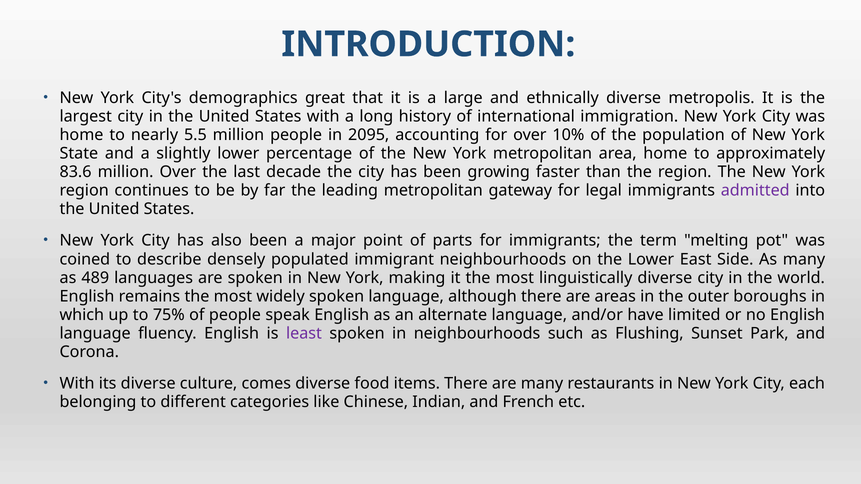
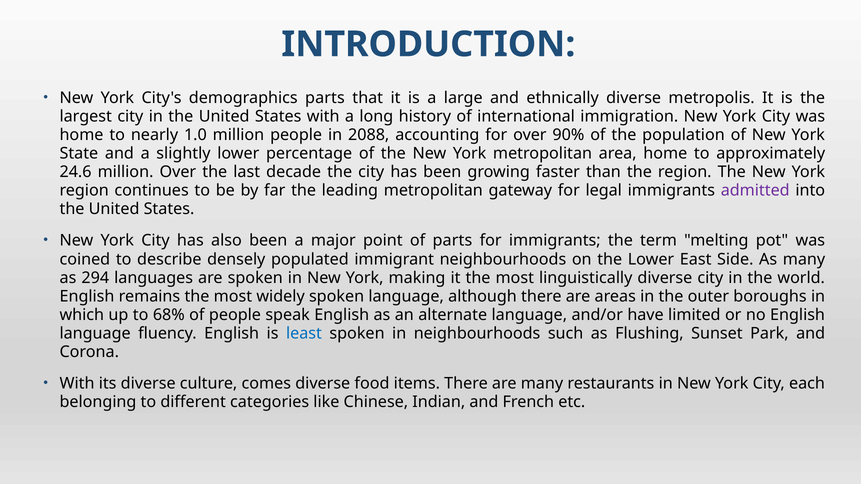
demographics great: great -> parts
5.5: 5.5 -> 1.0
2095: 2095 -> 2088
10%: 10% -> 90%
83.6: 83.6 -> 24.6
489: 489 -> 294
75%: 75% -> 68%
least colour: purple -> blue
